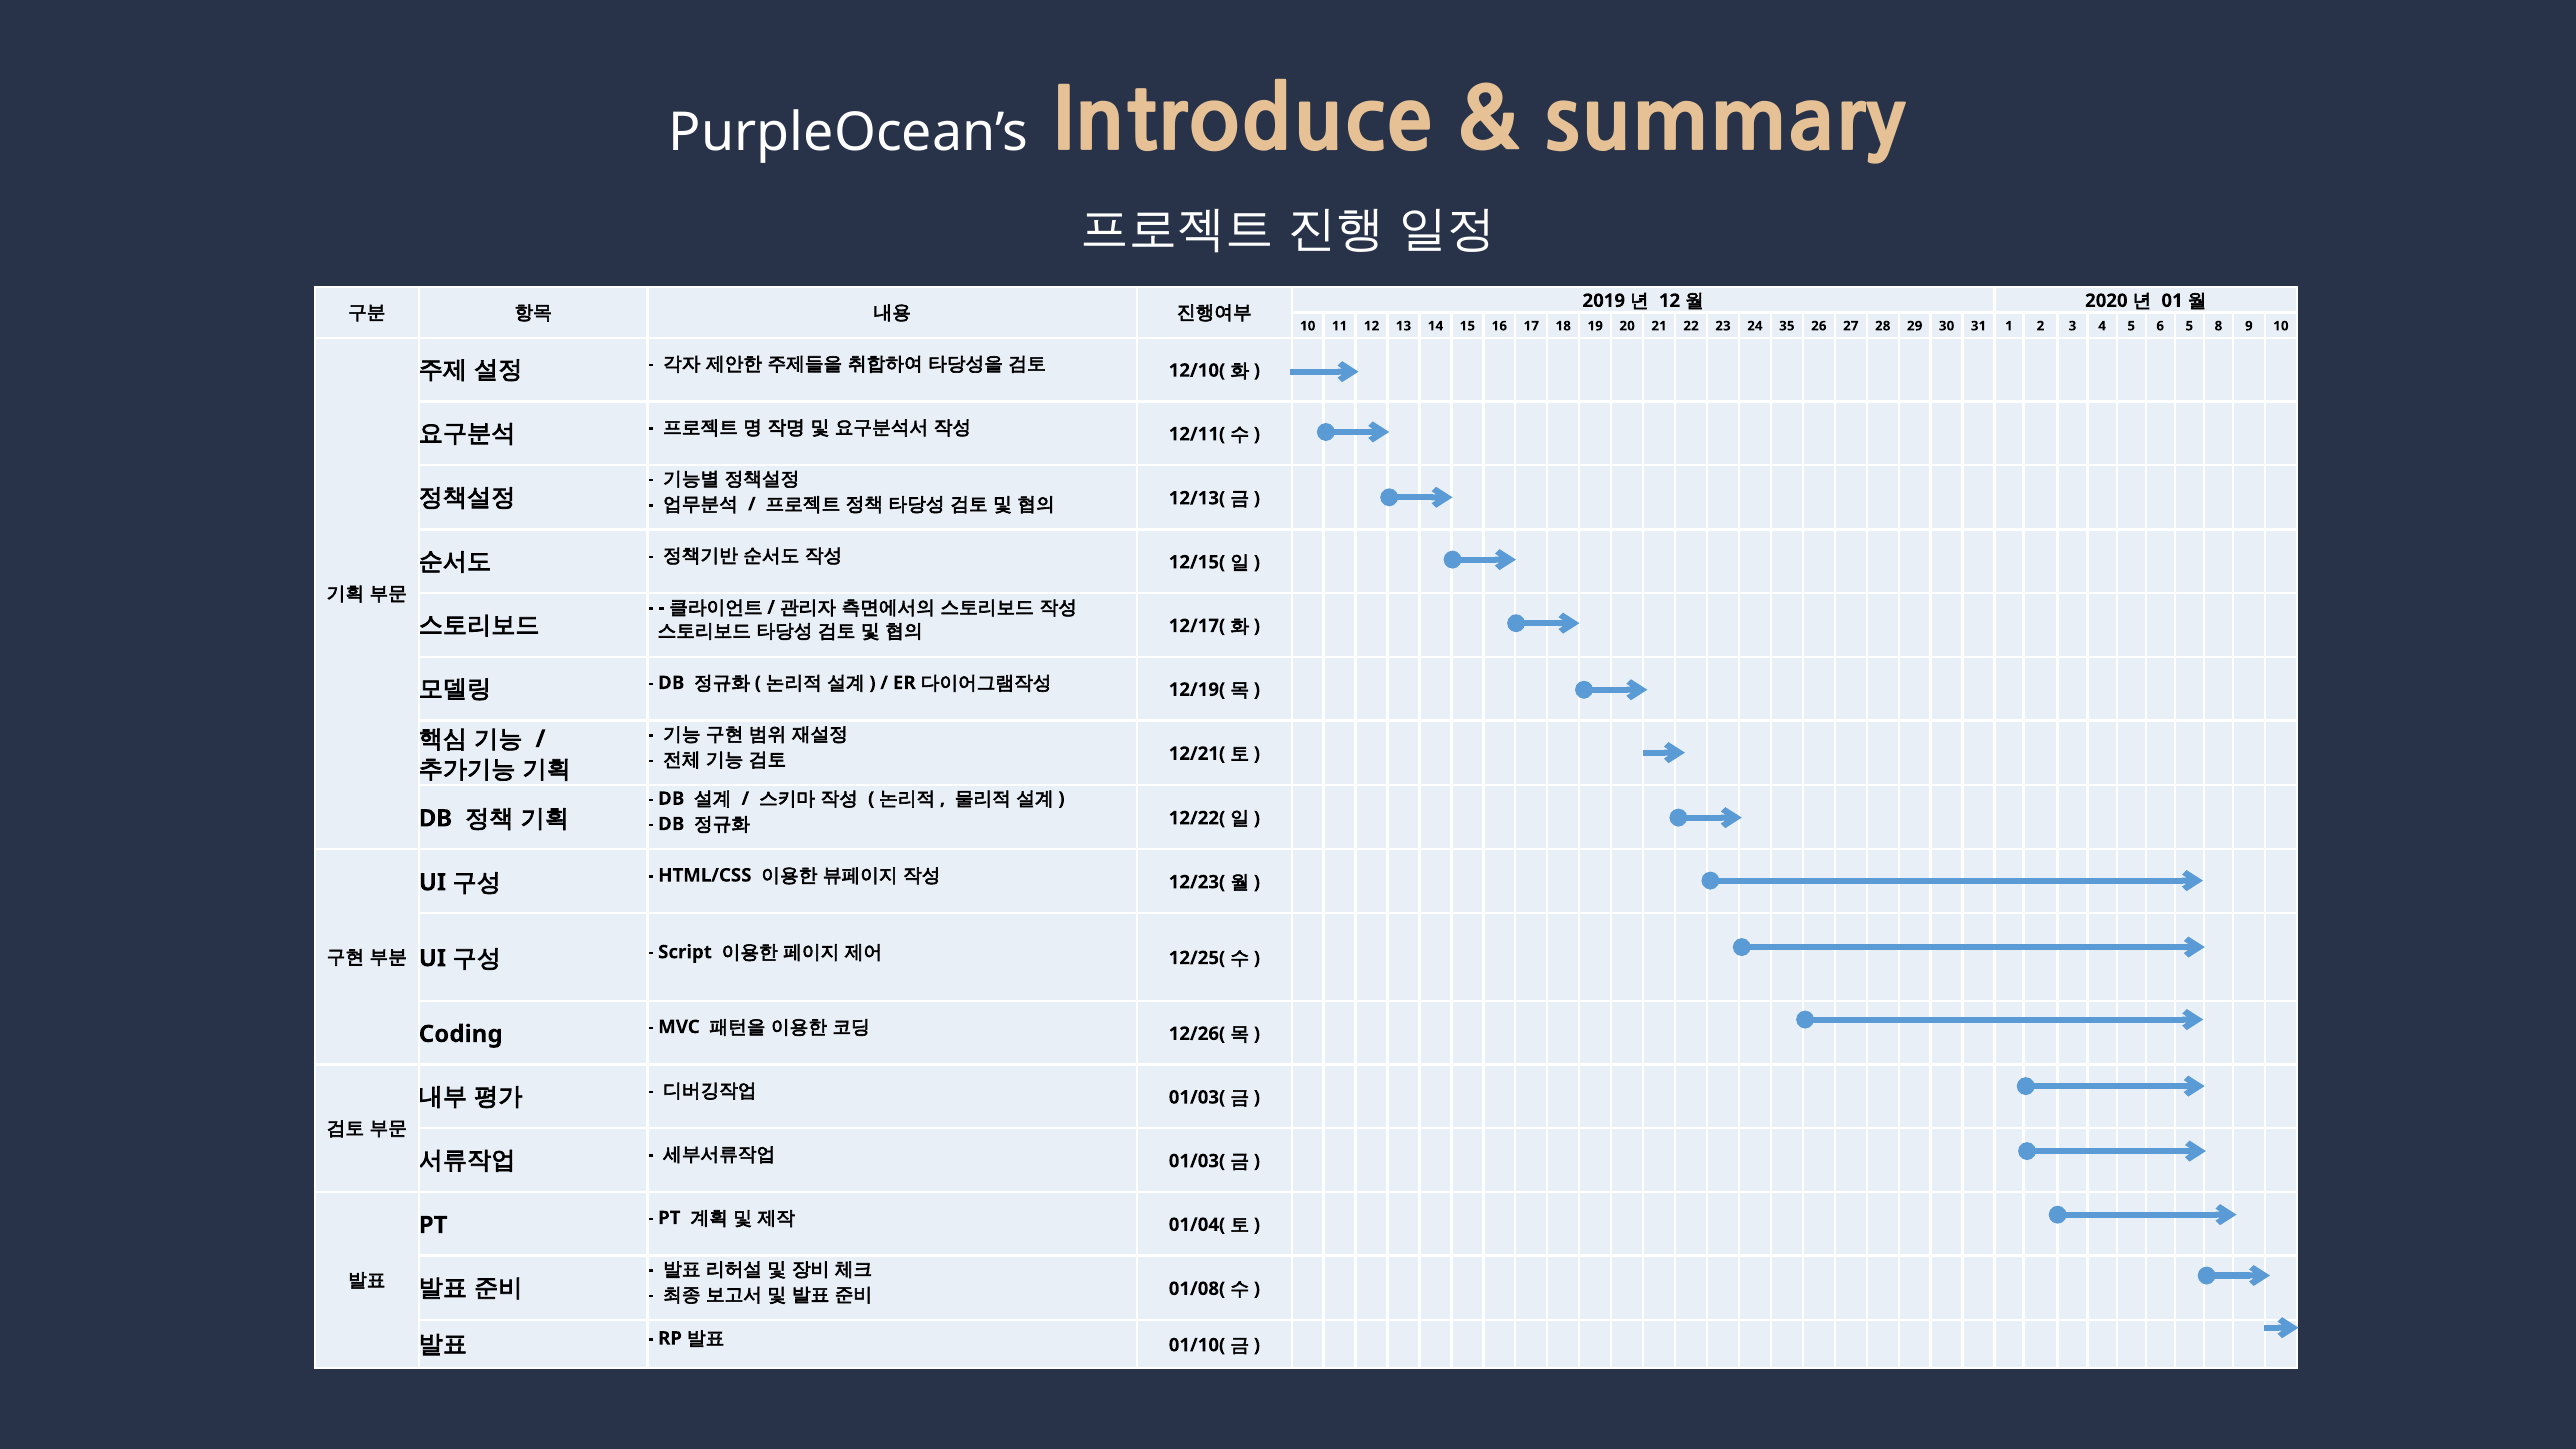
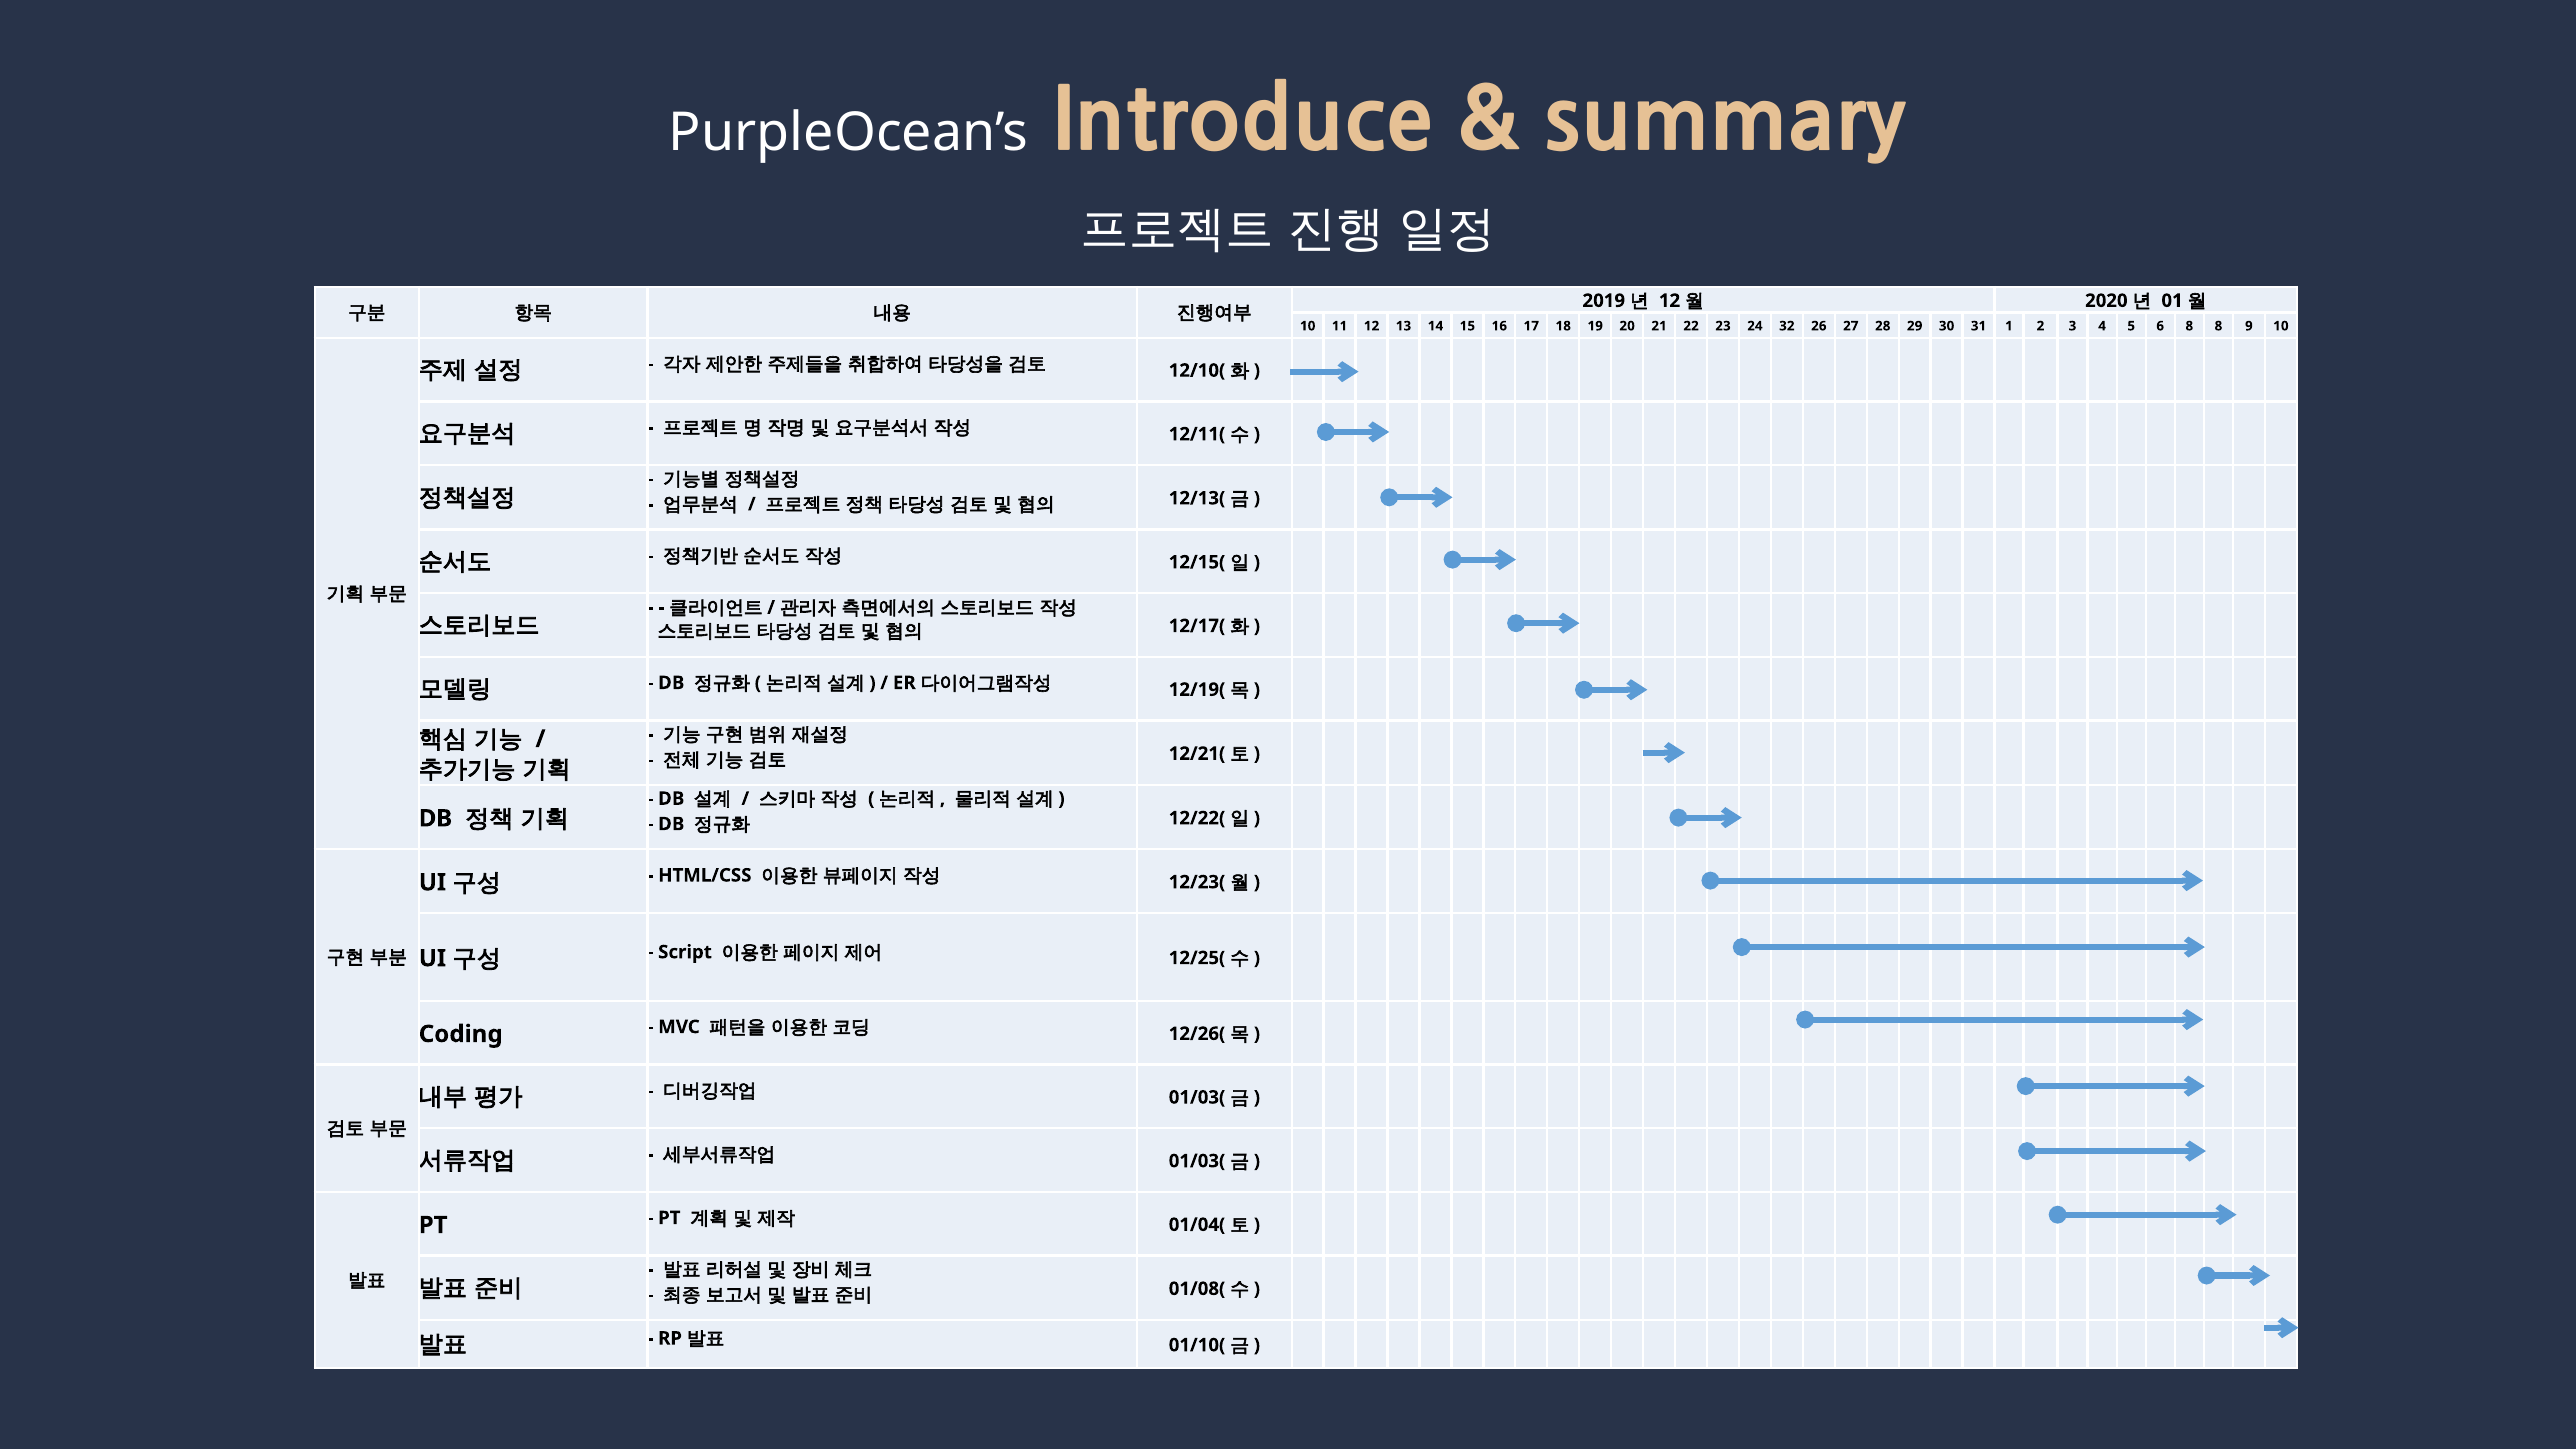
35: 35 -> 32
6 5: 5 -> 8
